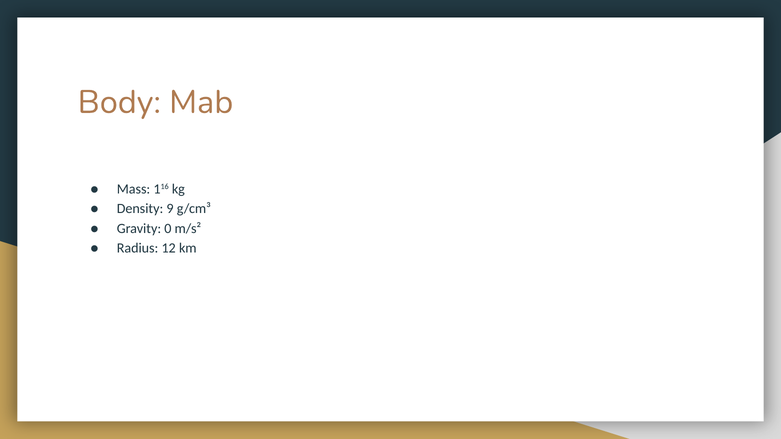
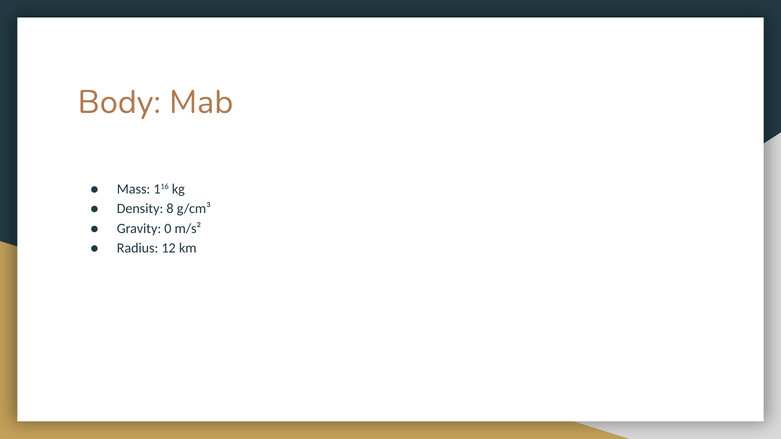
9: 9 -> 8
